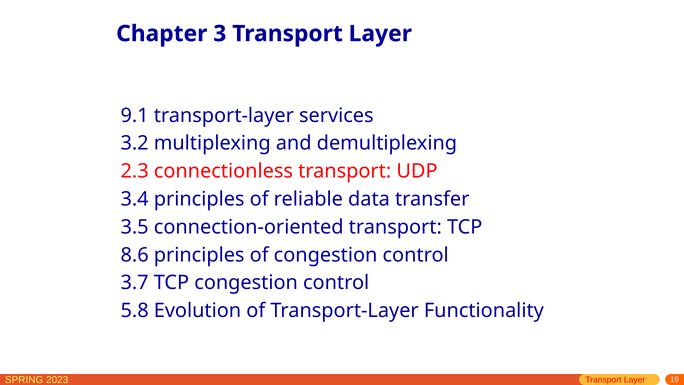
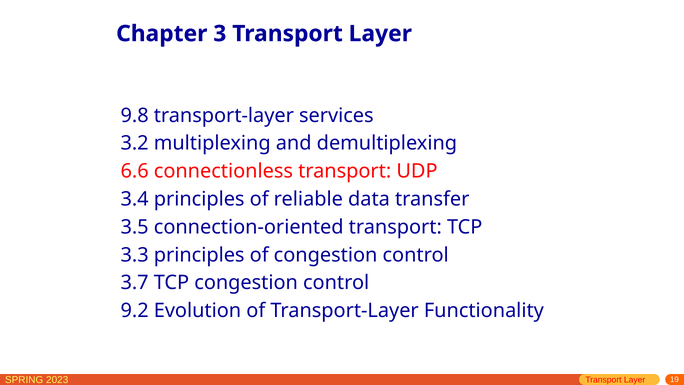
9.1: 9.1 -> 9.8
2.3: 2.3 -> 6.6
8.6: 8.6 -> 3.3
5.8: 5.8 -> 9.2
